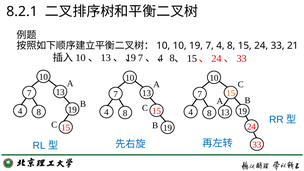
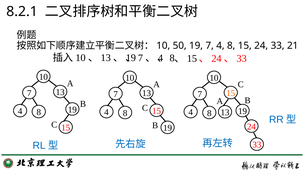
10 10: 10 -> 50
